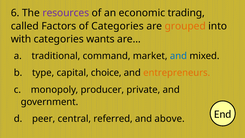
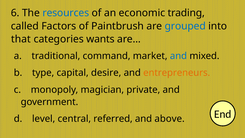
resources colour: purple -> blue
of Categories: Categories -> Paintbrush
grouped colour: orange -> blue
with: with -> that
choice: choice -> desire
producer: producer -> magician
peer: peer -> level
